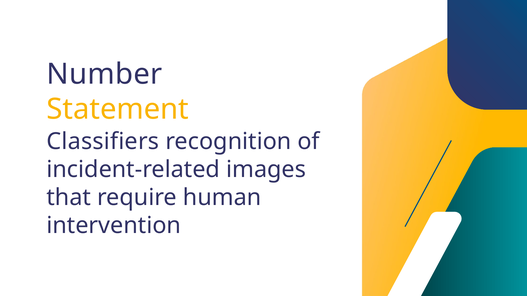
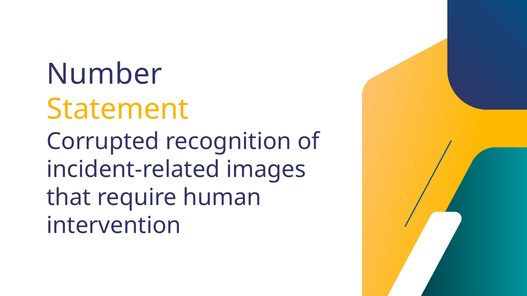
Classifiers: Classifiers -> Corrupted
